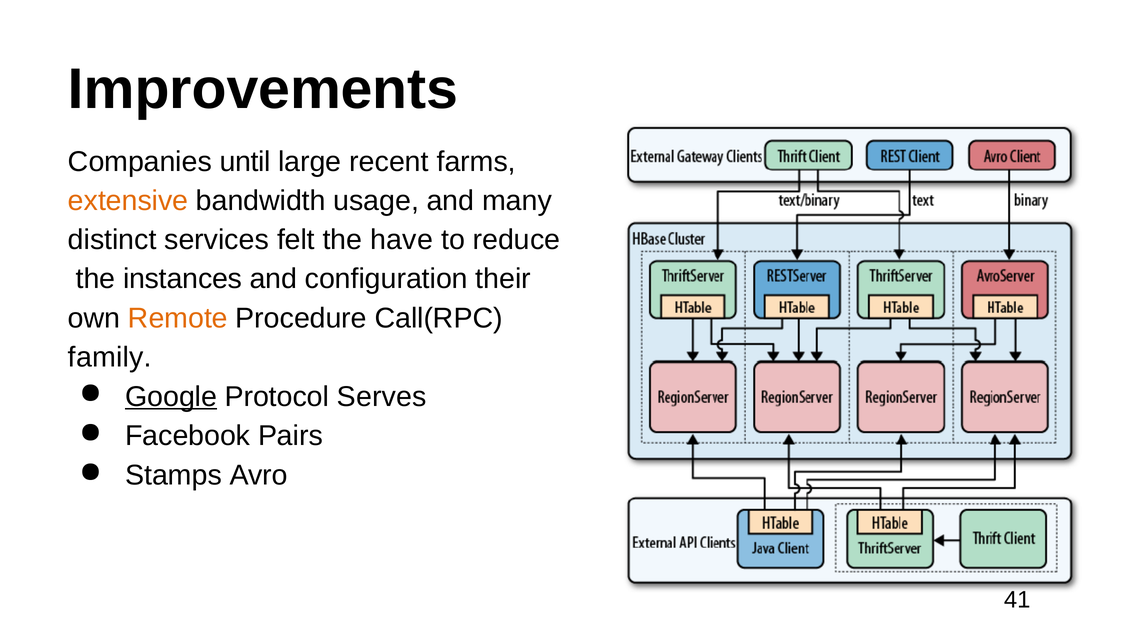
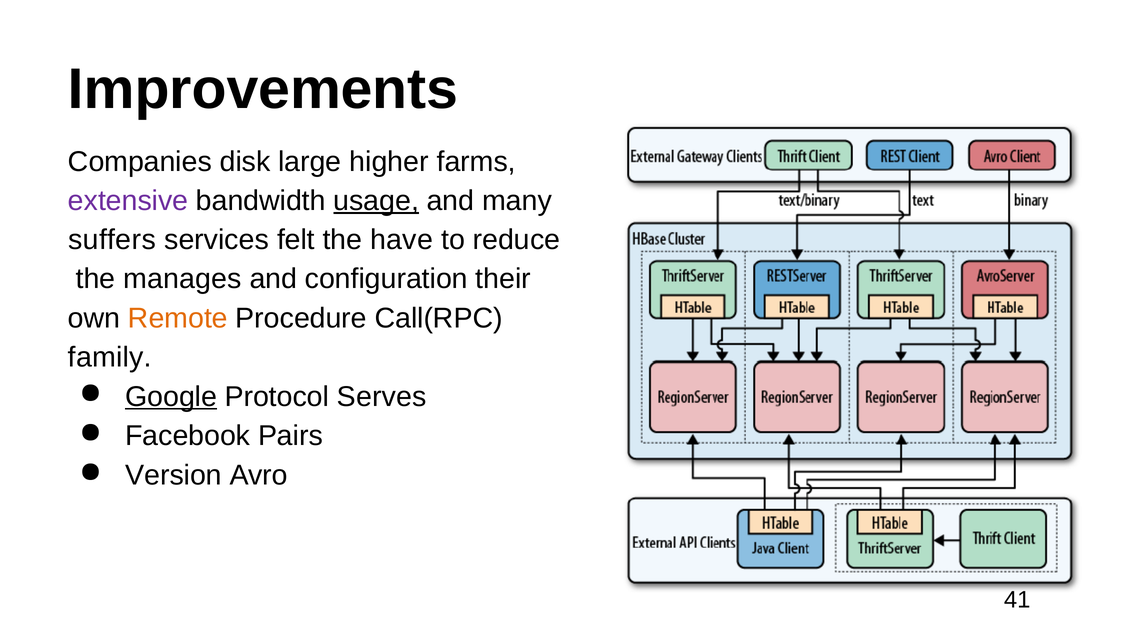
until: until -> disk
recent: recent -> higher
extensive colour: orange -> purple
usage underline: none -> present
distinct: distinct -> suffers
instances: instances -> manages
Stamps: Stamps -> Version
